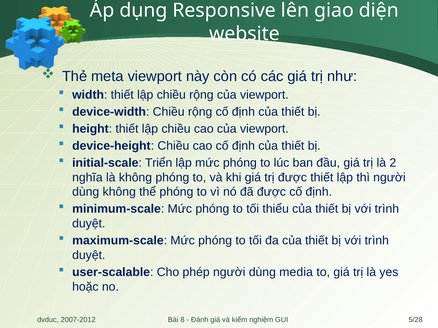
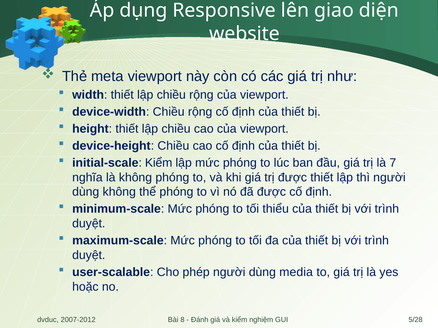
initial-scale Triển: Triển -> Kiểm
2: 2 -> 7
